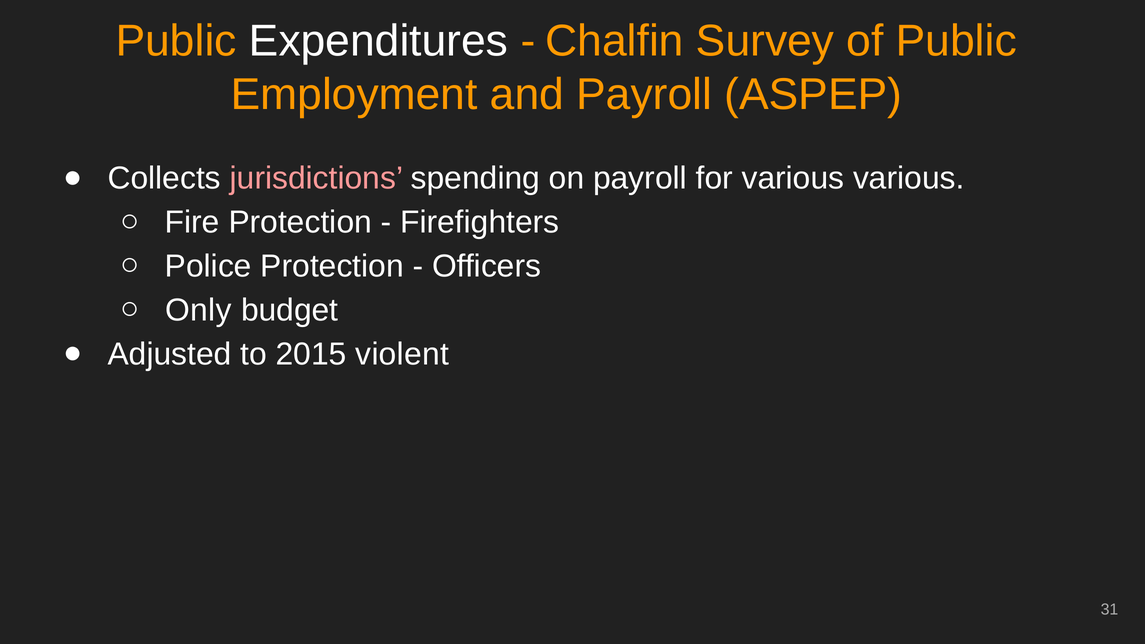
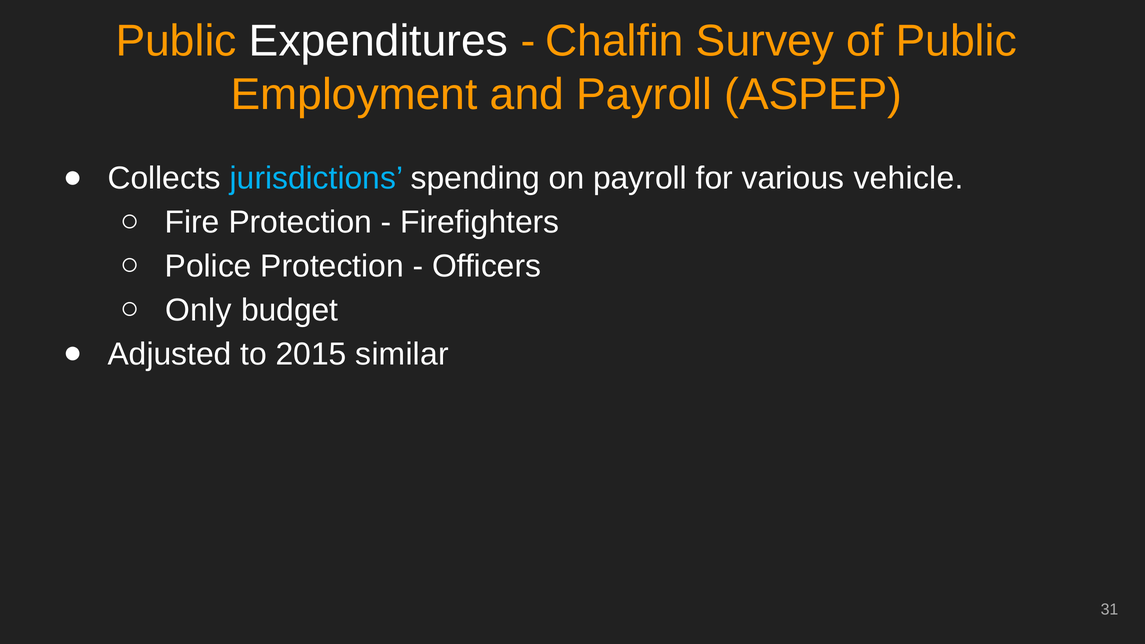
jurisdictions colour: pink -> light blue
various various: various -> vehicle
violent: violent -> similar
